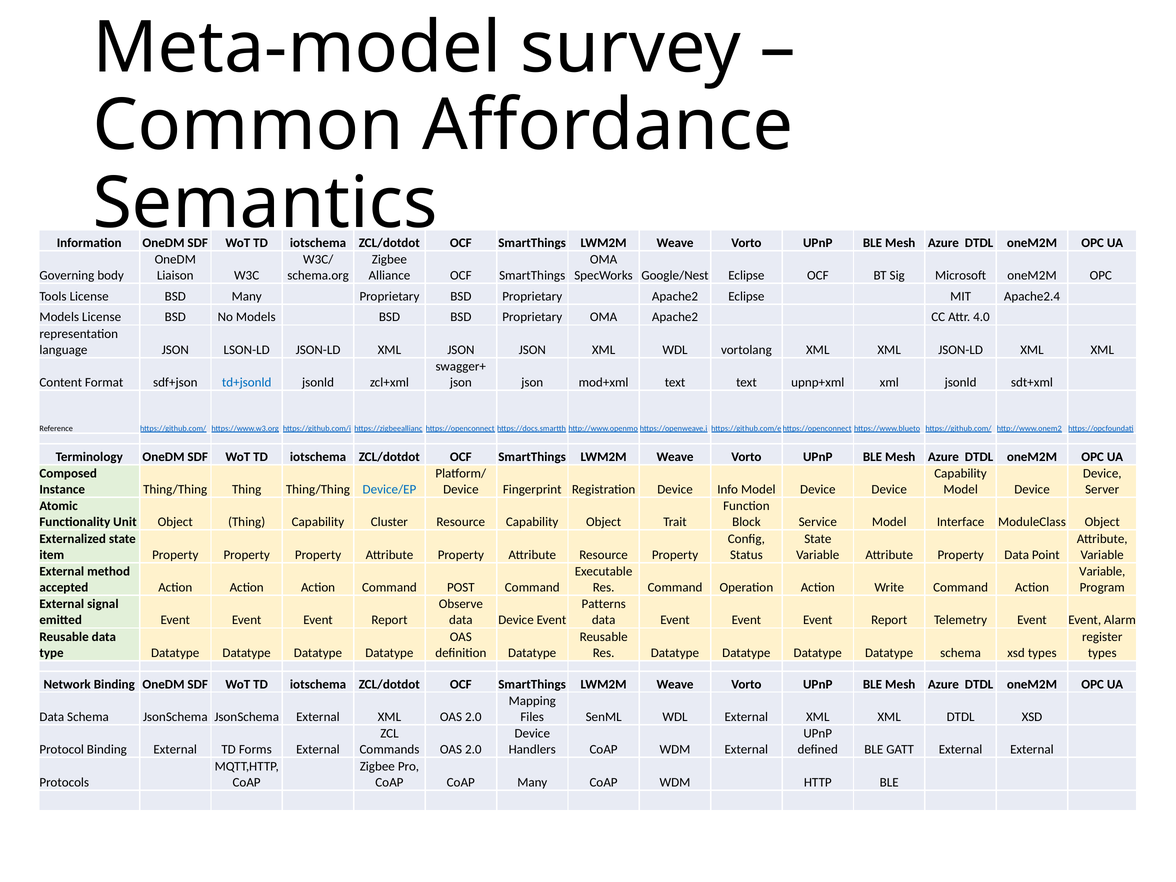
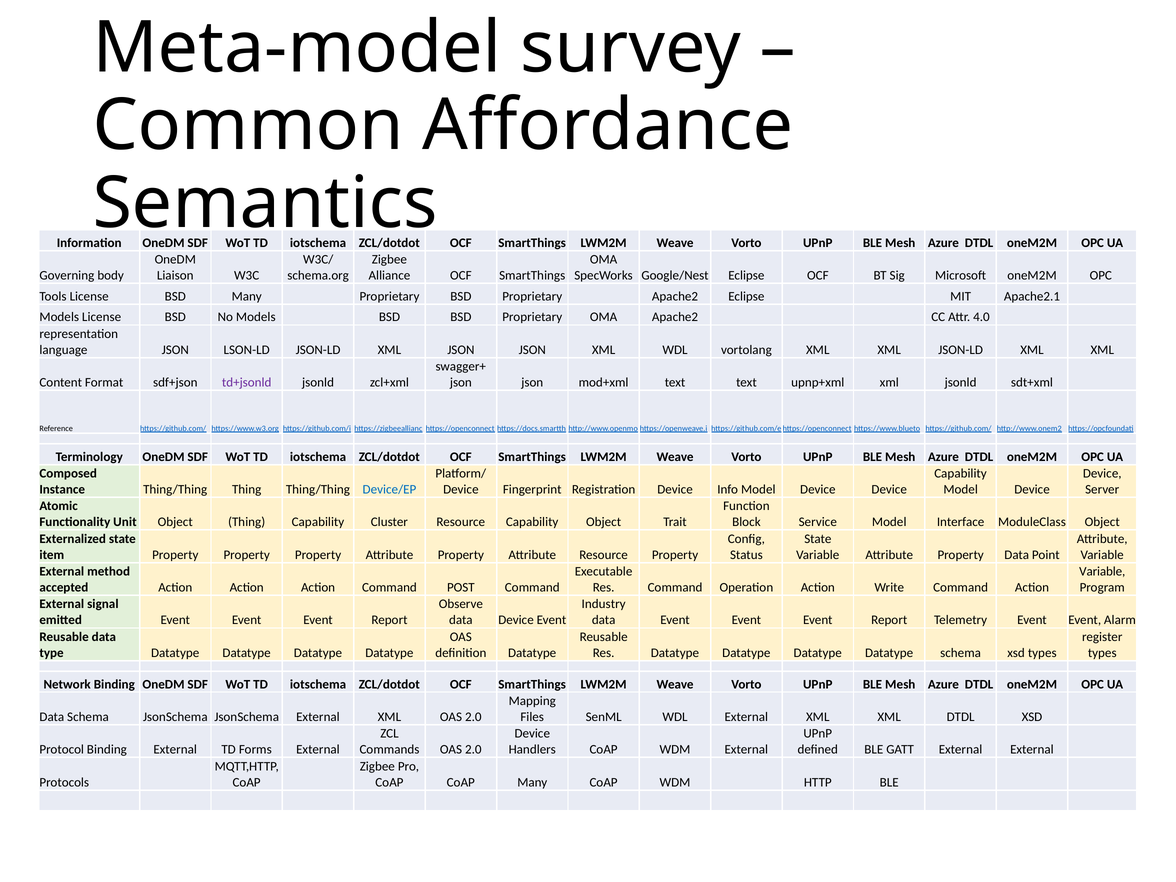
Apache2.4: Apache2.4 -> Apache2.1
td+jsonld colour: blue -> purple
Patterns: Patterns -> Industry
